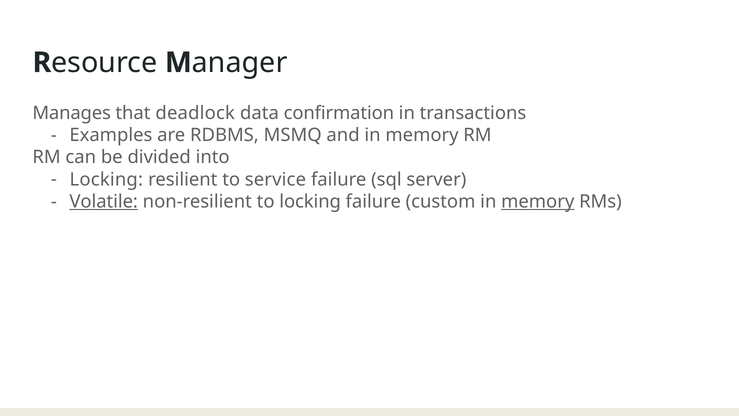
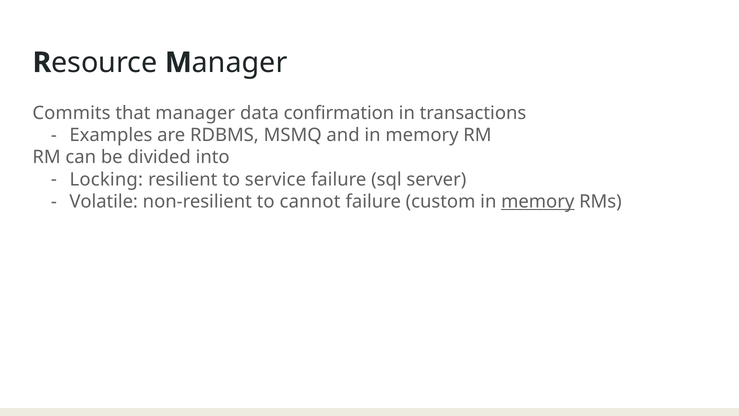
Manages: Manages -> Commits
deadlock: deadlock -> manager
Volatile underline: present -> none
to locking: locking -> cannot
